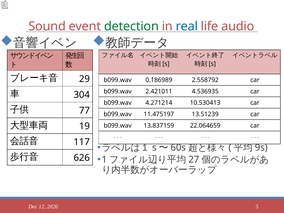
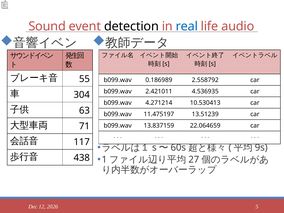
detection colour: green -> black
29: 29 -> 55
77: 77 -> 63
19: 19 -> 71
626: 626 -> 438
